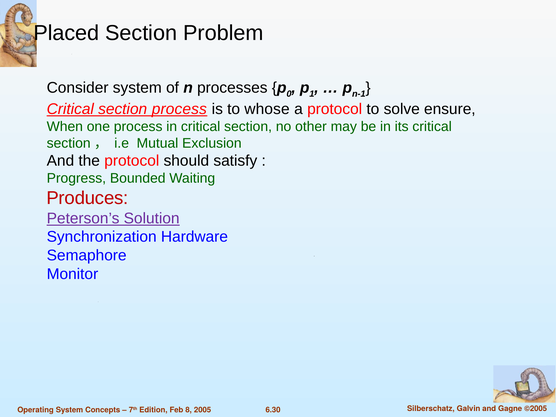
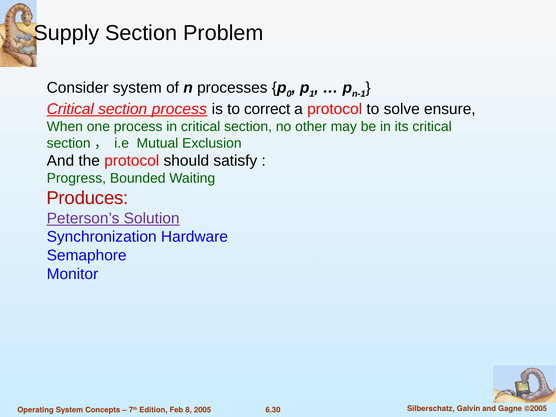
Placed: Placed -> Supply
whose: whose -> correct
